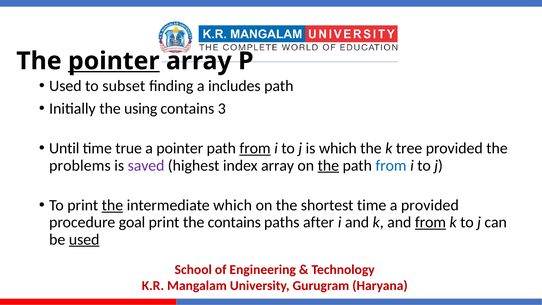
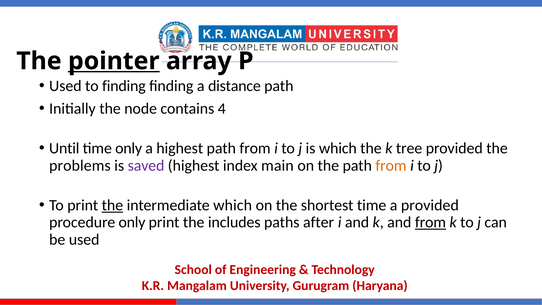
to subset: subset -> finding
includes: includes -> distance
using: using -> node
3: 3 -> 4
time true: true -> only
a pointer: pointer -> highest
from at (255, 148) underline: present -> none
index array: array -> main
the at (328, 165) underline: present -> none
from at (391, 165) colour: blue -> orange
procedure goal: goal -> only
the contains: contains -> includes
used at (84, 239) underline: present -> none
